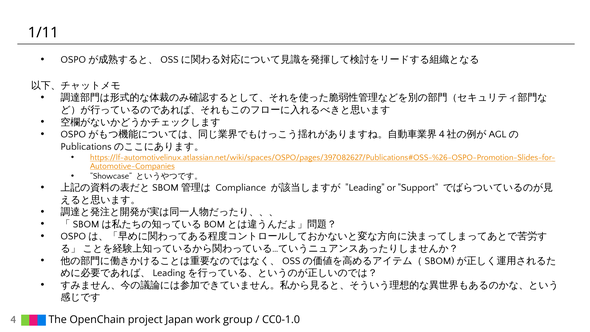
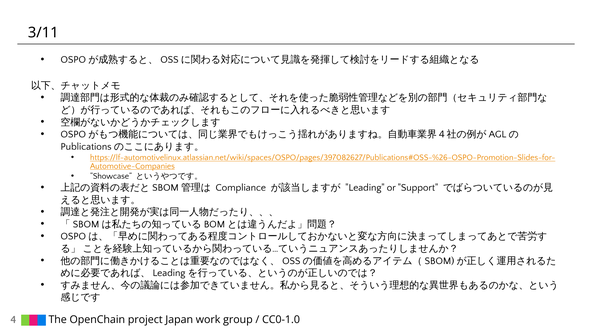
1/11: 1/11 -> 3/11
